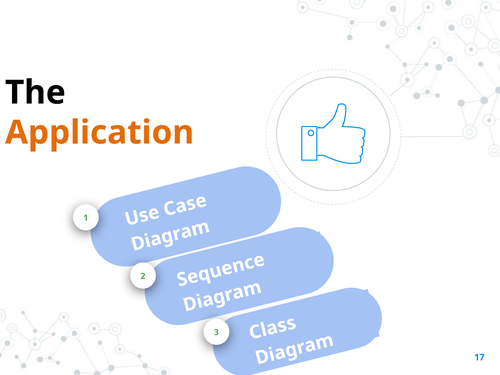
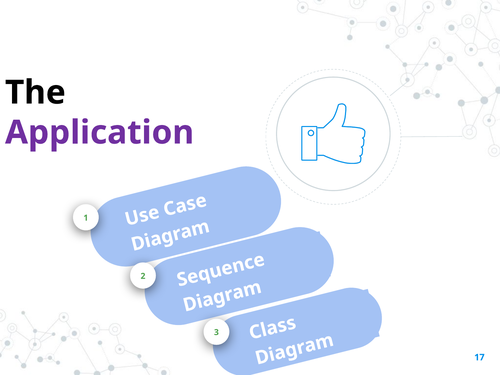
Application colour: orange -> purple
